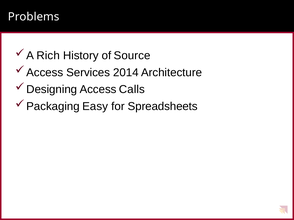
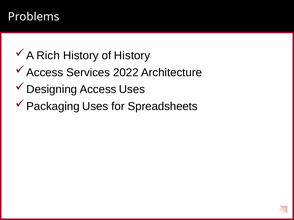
of Source: Source -> History
2014: 2014 -> 2022
Access Calls: Calls -> Uses
Easy at (95, 107): Easy -> Uses
